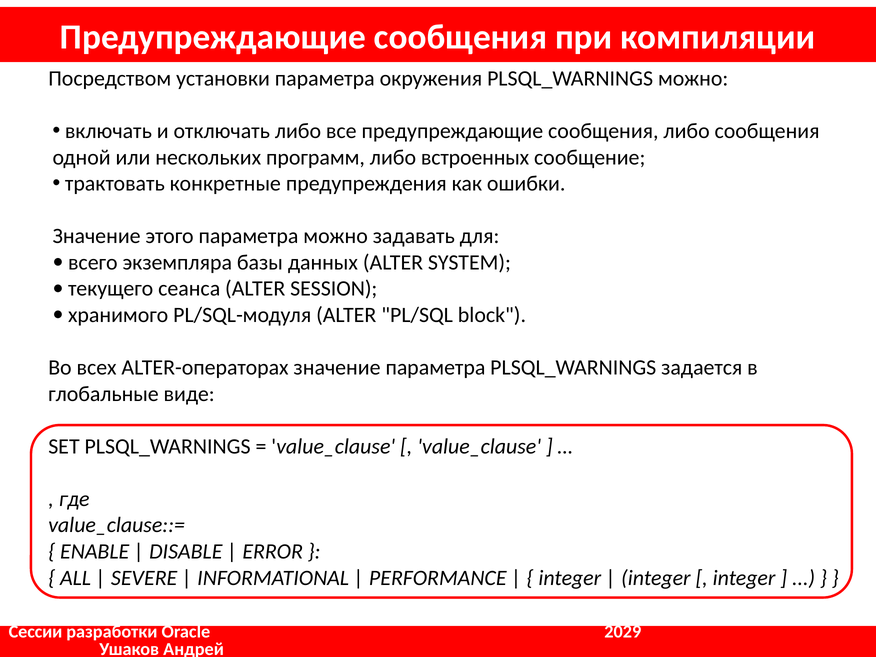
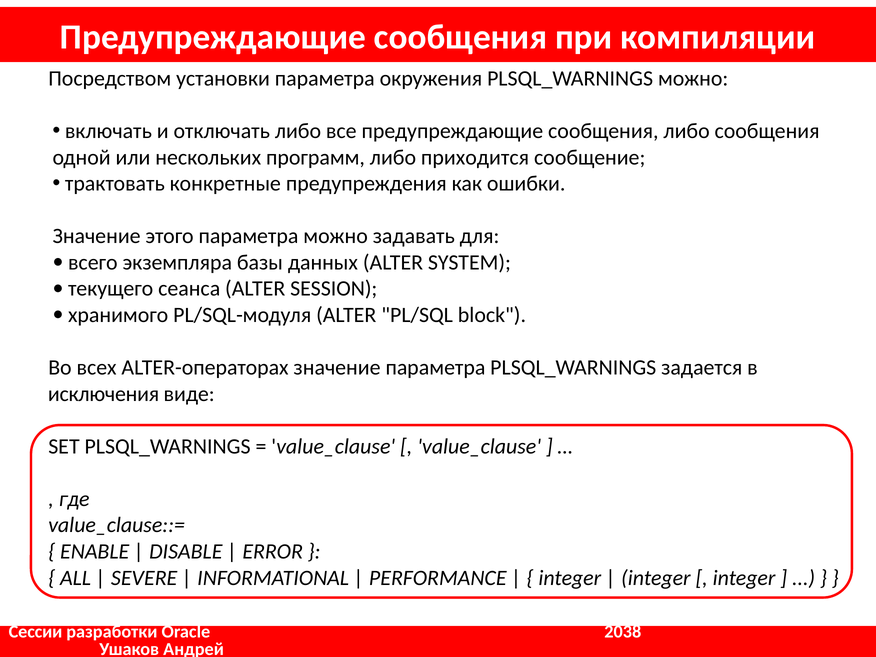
встроенных: встроенных -> приходится
глобальные: глобальные -> исключения
2029: 2029 -> 2038
